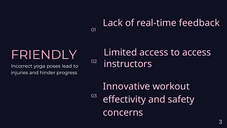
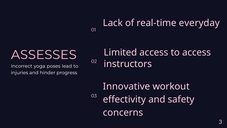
feedback: feedback -> everyday
FRIENDLY: FRIENDLY -> ASSESSES
